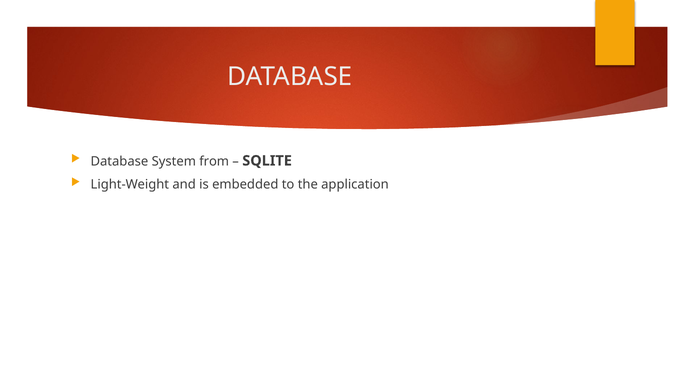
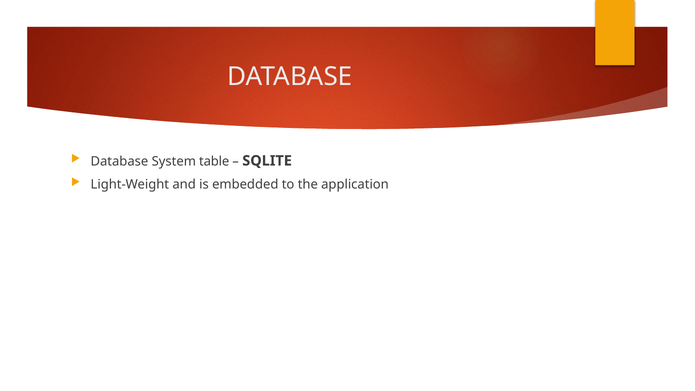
from: from -> table
